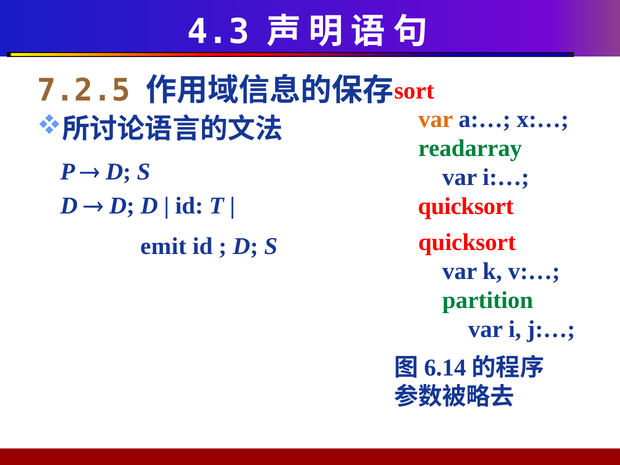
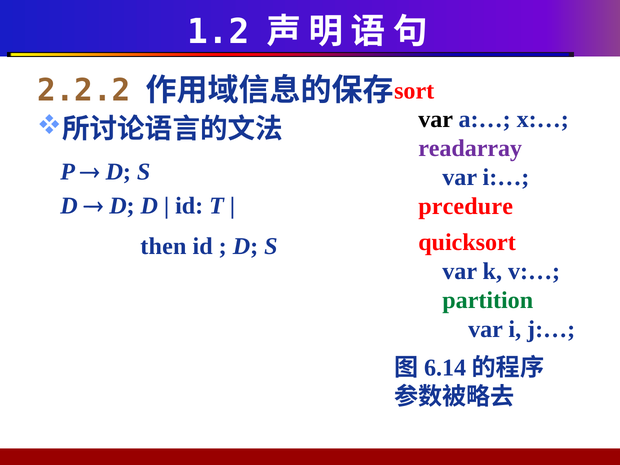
4.3: 4.3 -> 1.2
7.2.5: 7.2.5 -> 2.2.2
var at (436, 120) colour: orange -> black
readarray colour: green -> purple
quicksort at (466, 206): quicksort -> prcedure
emit: emit -> then
